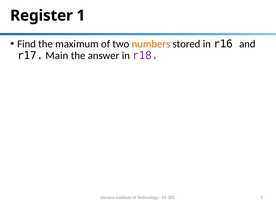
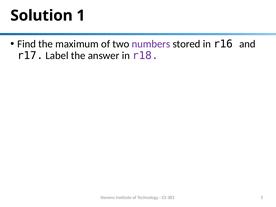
Register: Register -> Solution
numbers colour: orange -> purple
Main: Main -> Label
